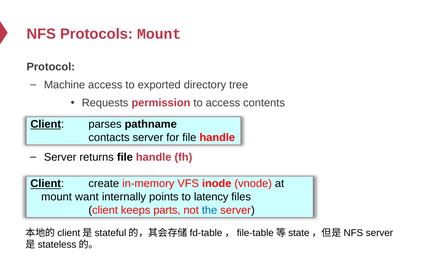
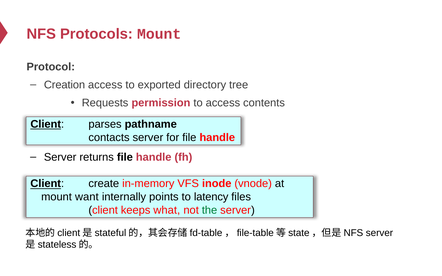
Machine: Machine -> Creation
parts: parts -> what
the colour: blue -> green
